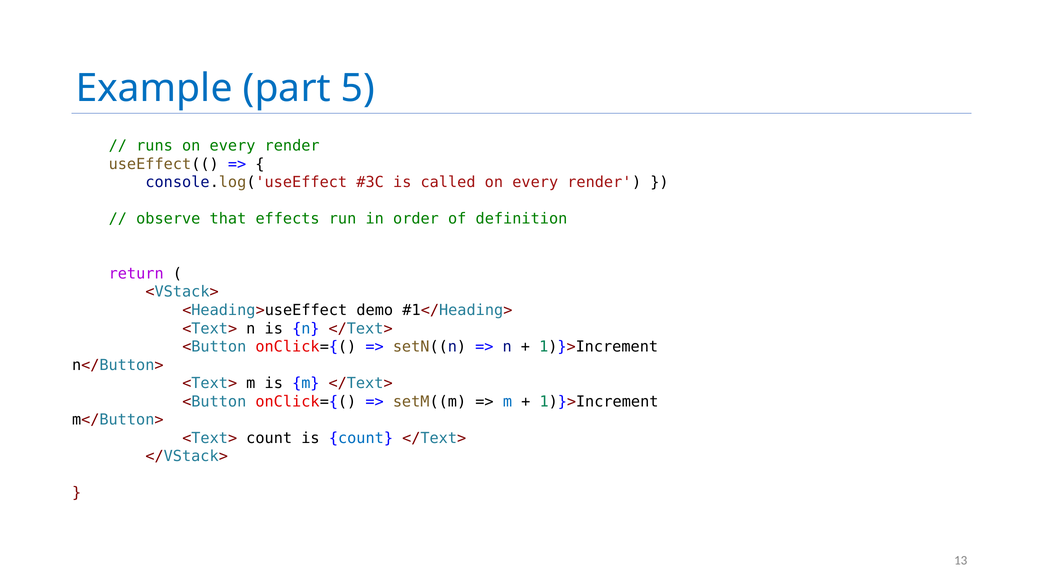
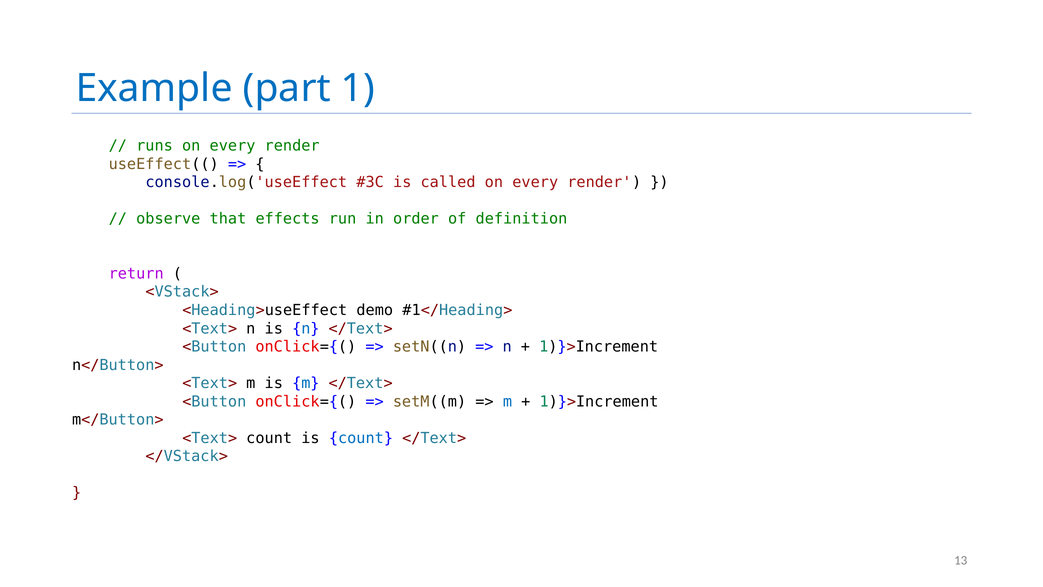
5: 5 -> 1
